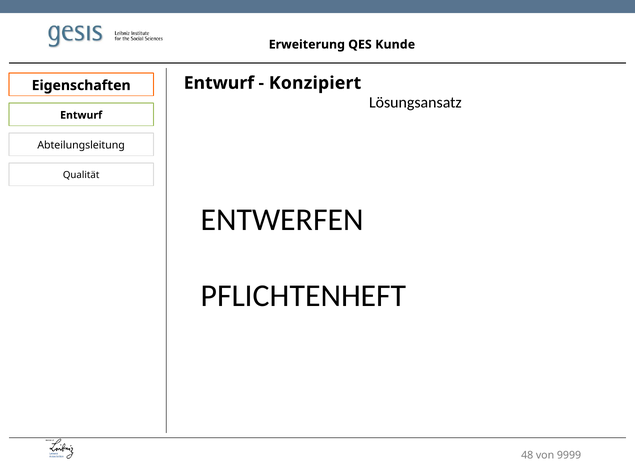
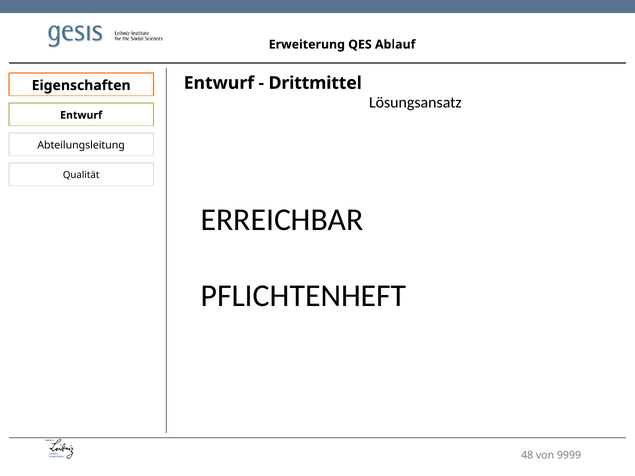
Kunde: Kunde -> Ablauf
Konzipiert: Konzipiert -> Drittmittel
ENTWERFEN: ENTWERFEN -> ERREICHBAR
